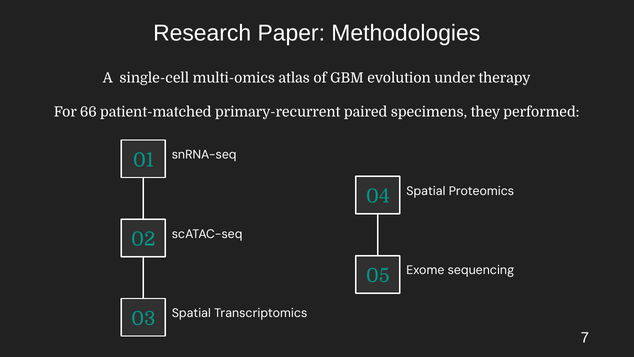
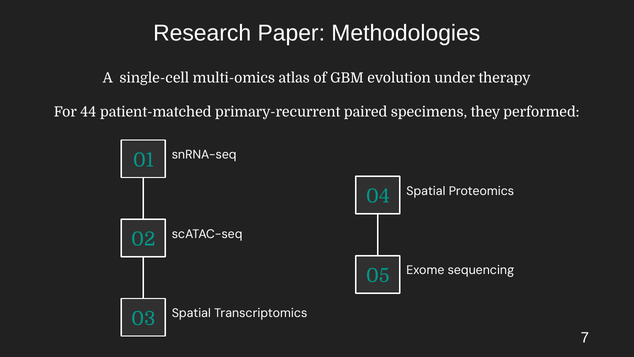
66: 66 -> 44
